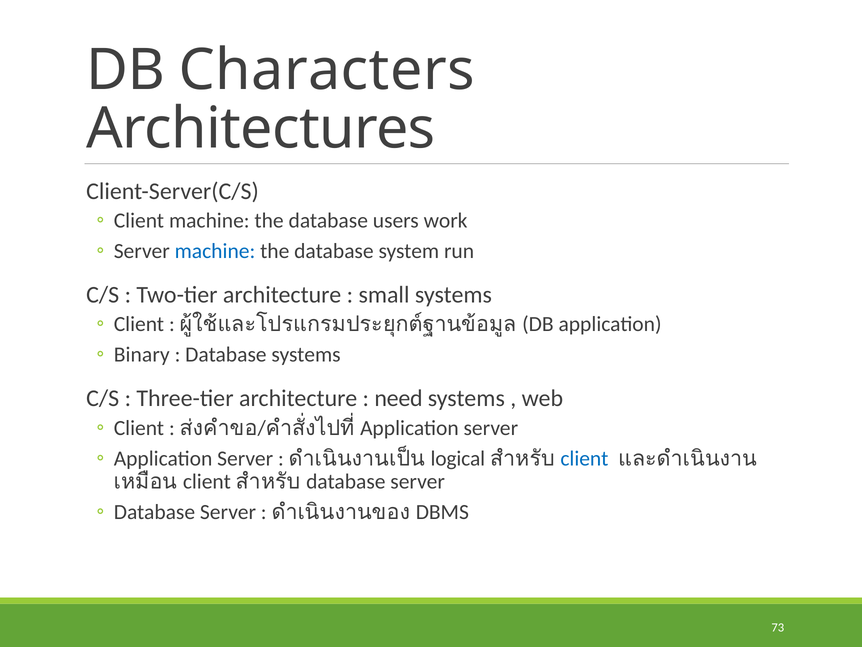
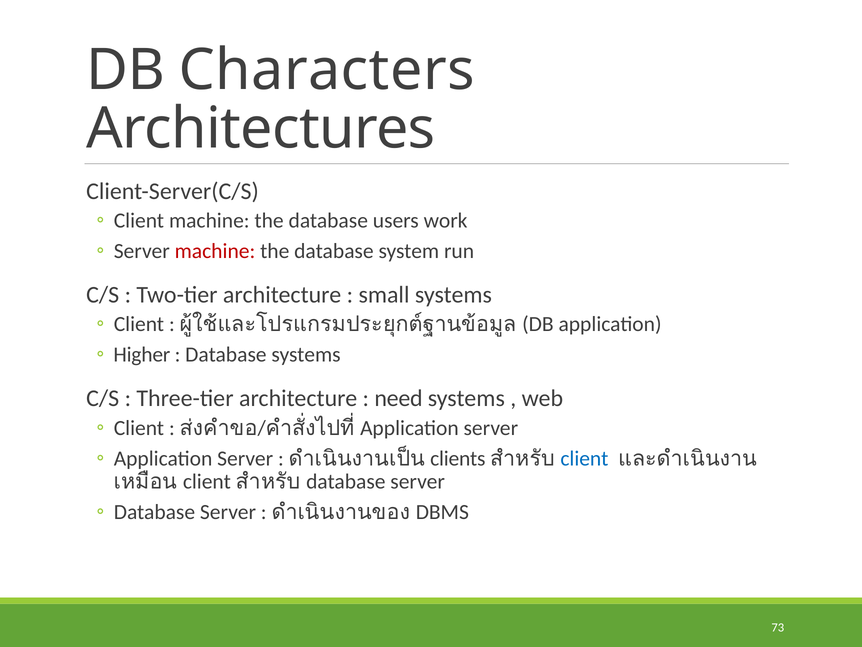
machine at (215, 251) colour: blue -> red
Binary: Binary -> Higher
logical: logical -> clients
